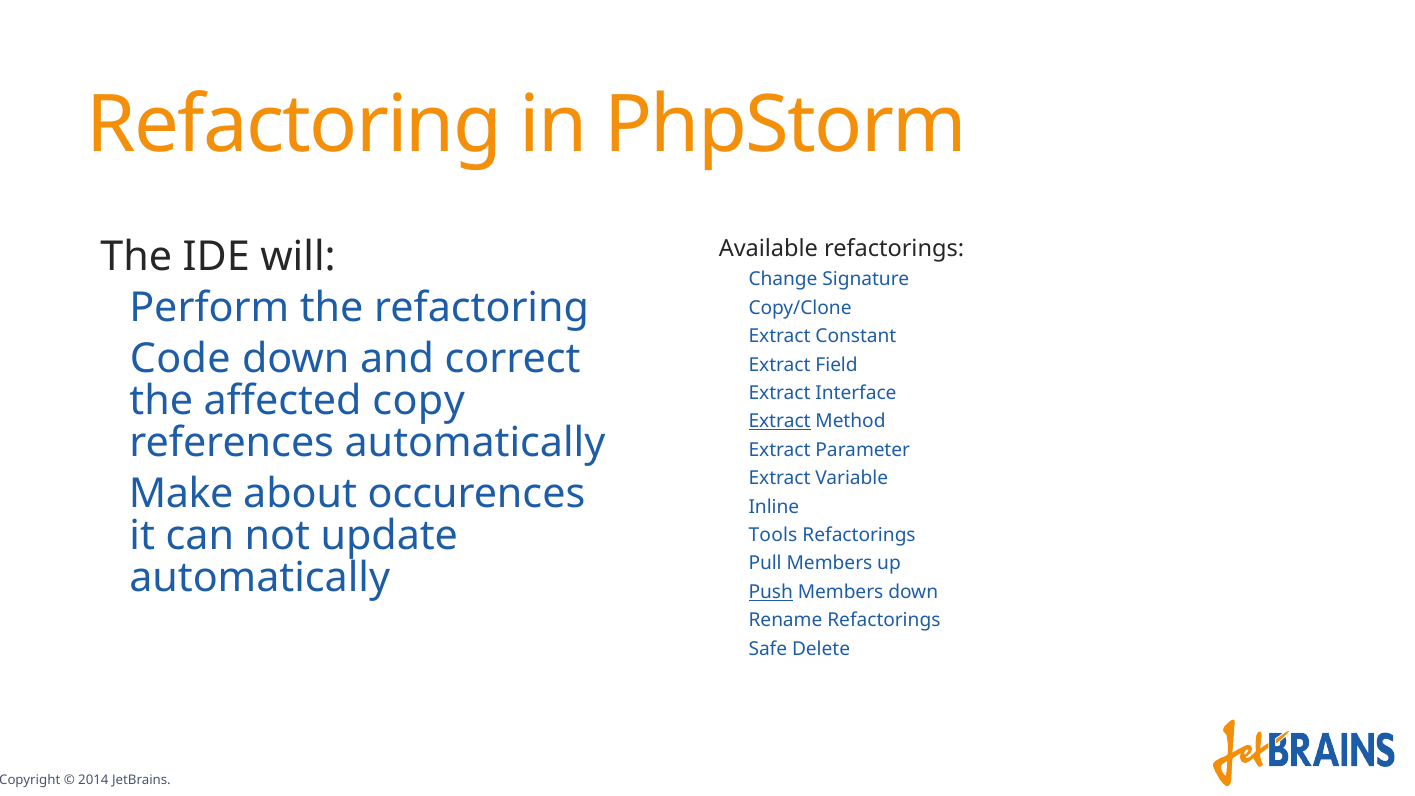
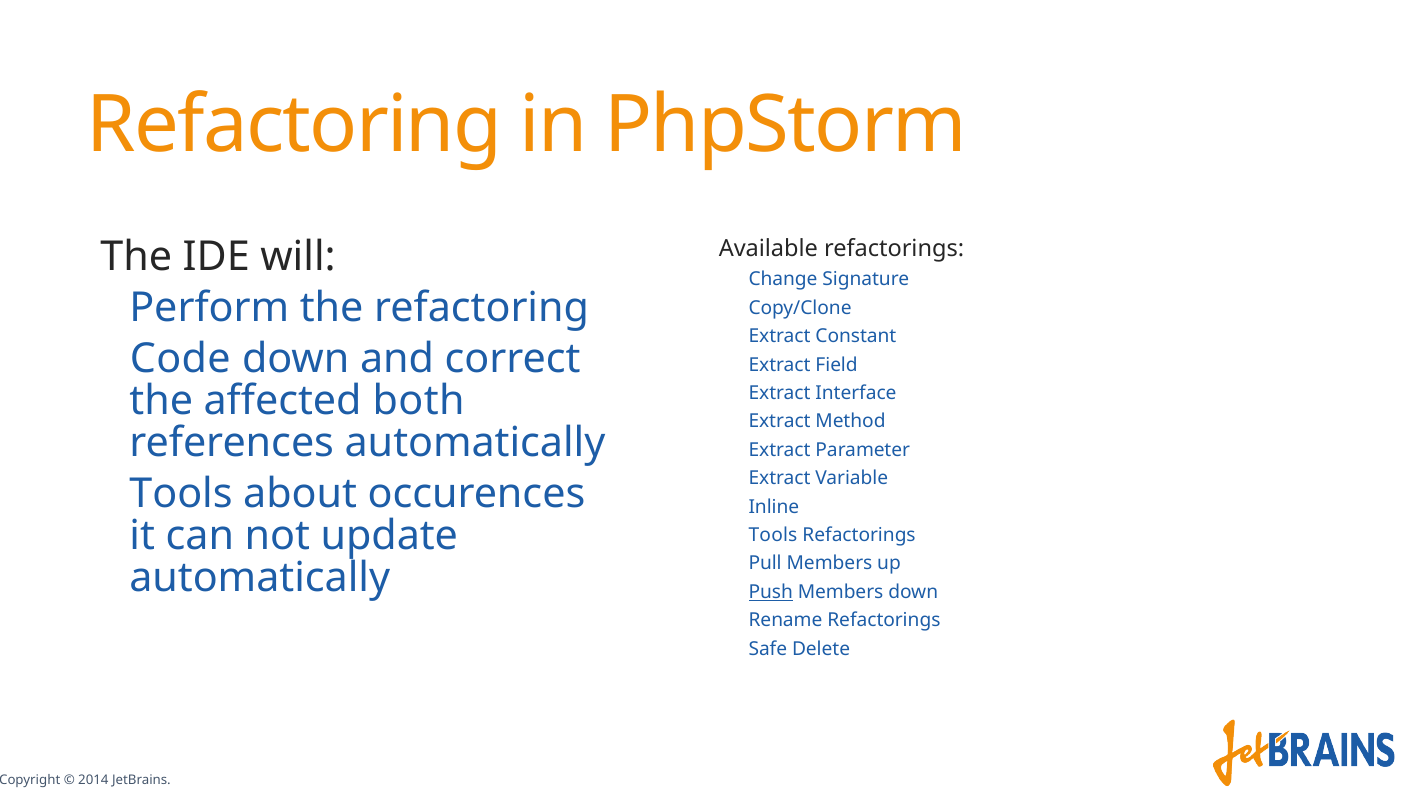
copy: copy -> both
Extract at (780, 421) underline: present -> none
Make at (181, 494): Make -> Tools
